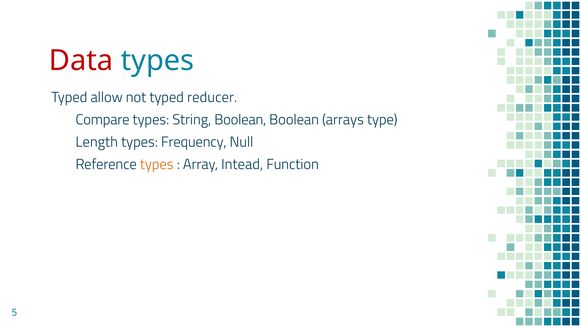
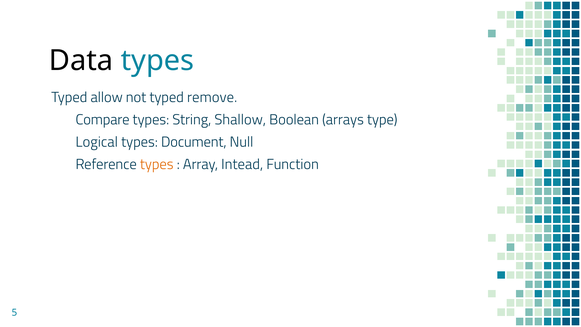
Data colour: red -> black
reducer: reducer -> remove
String Boolean: Boolean -> Shallow
Length: Length -> Logical
Frequency: Frequency -> Document
